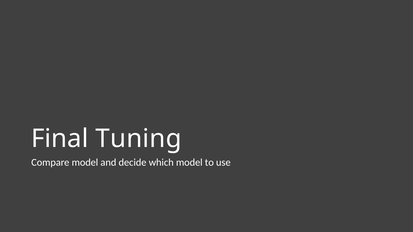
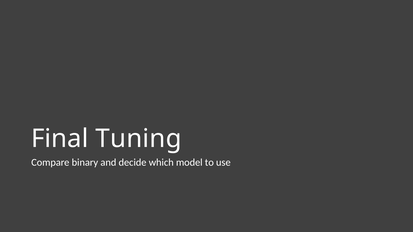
Compare model: model -> binary
